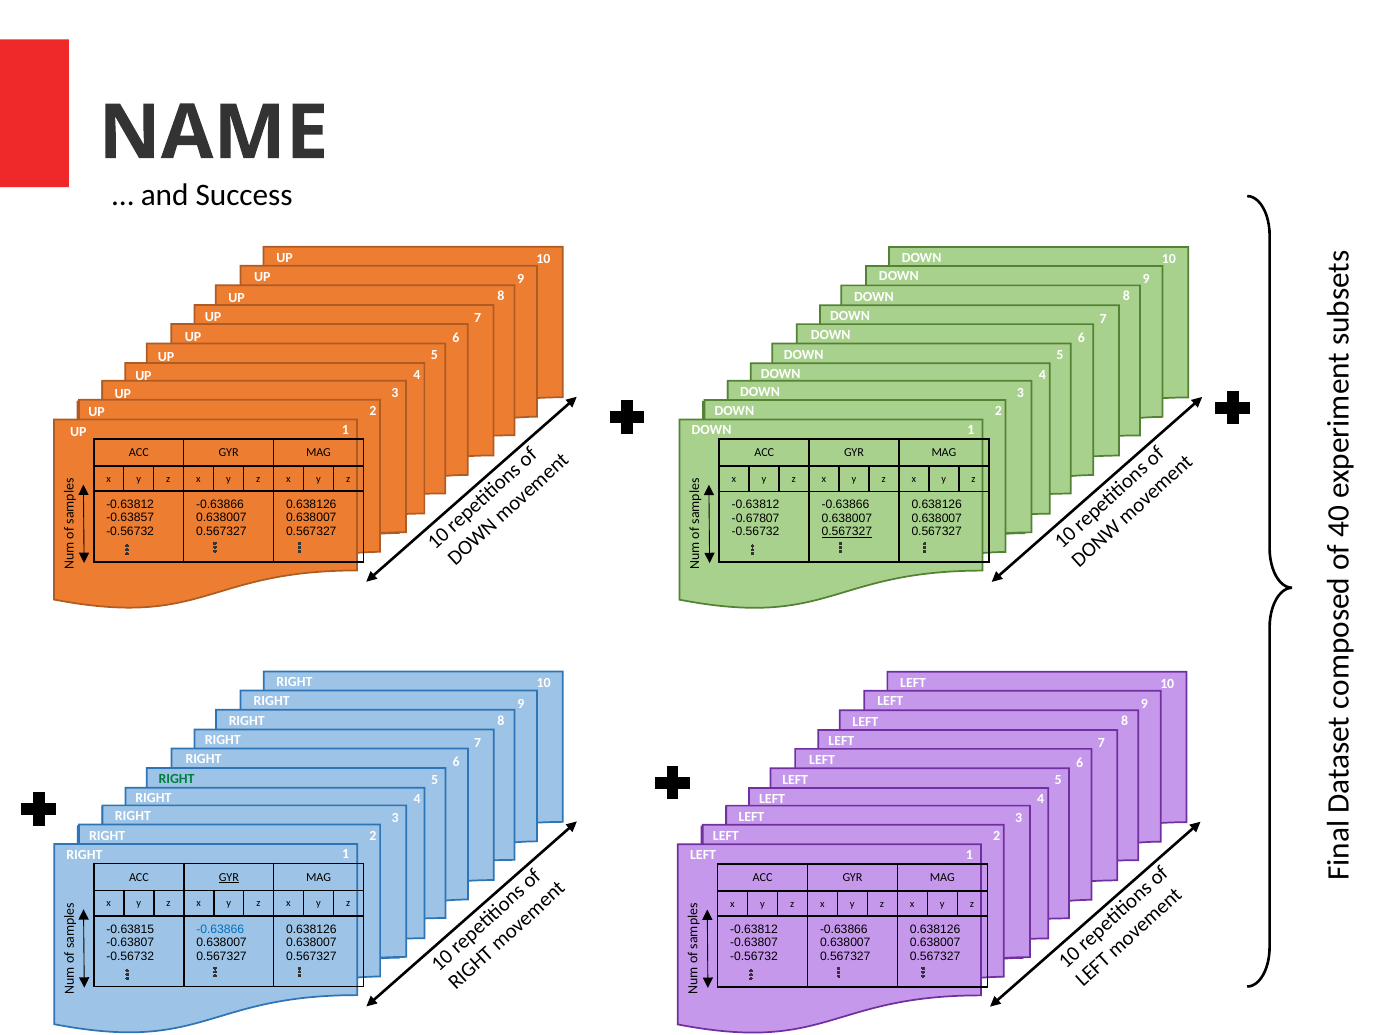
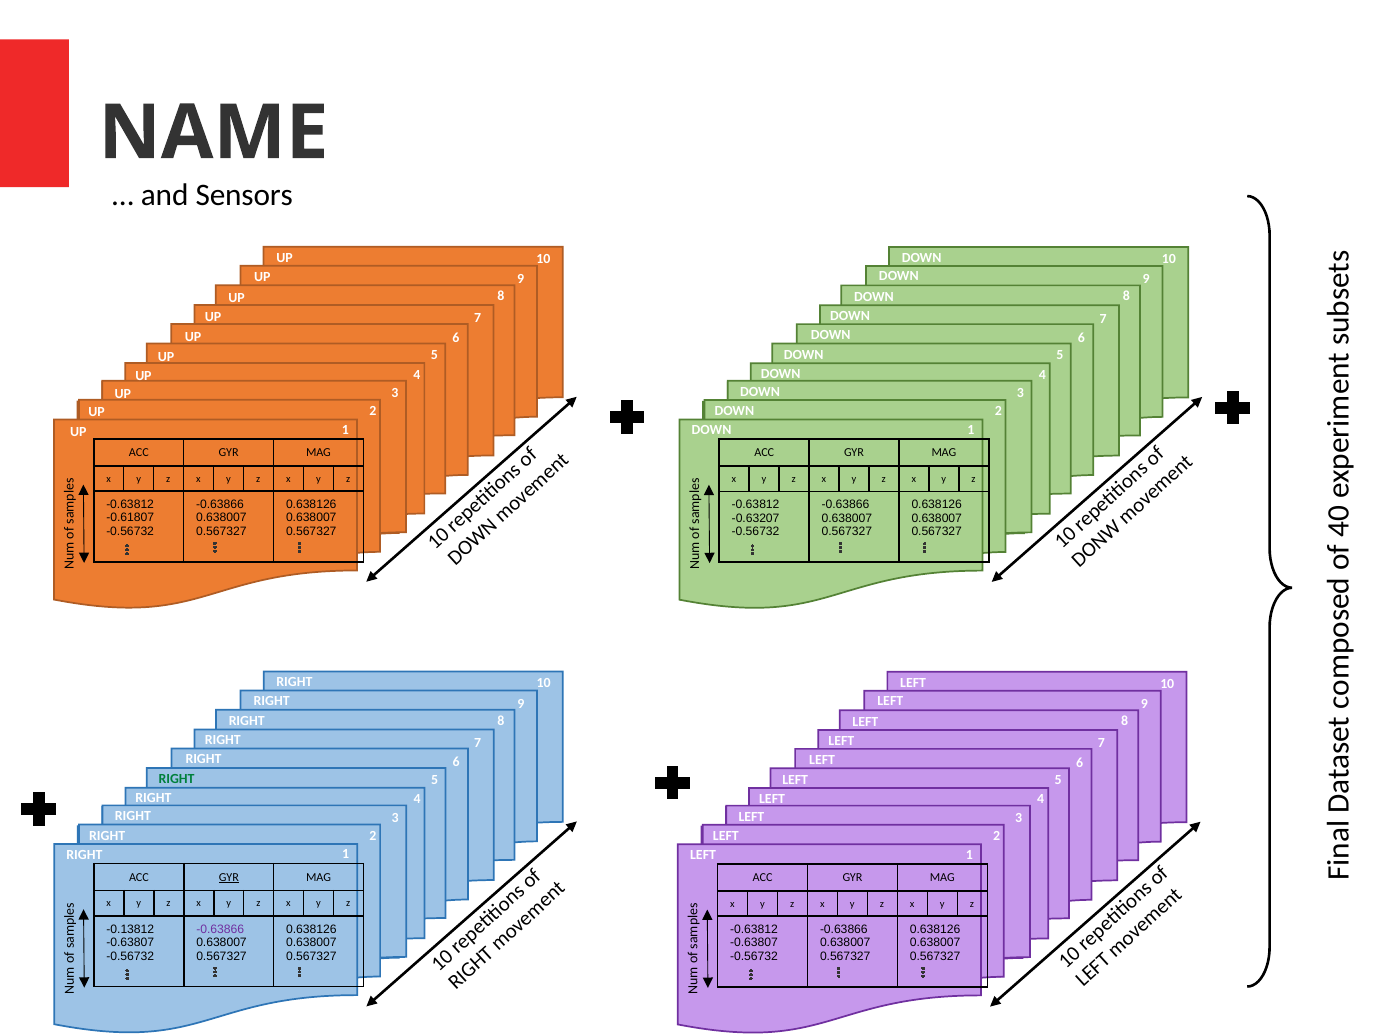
Success: Success -> Sensors
-0.63857: -0.63857 -> -0.61807
-0.67807: -0.67807 -> -0.63207
0.567327 at (847, 532) underline: present -> none
-0.63815: -0.63815 -> -0.13812
-0.63866 at (220, 929) colour: blue -> purple
